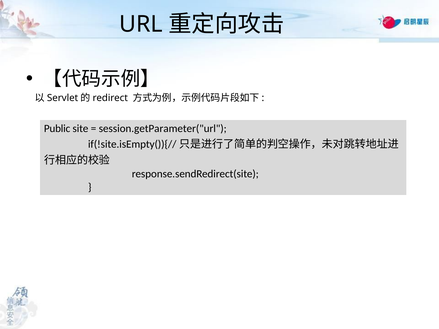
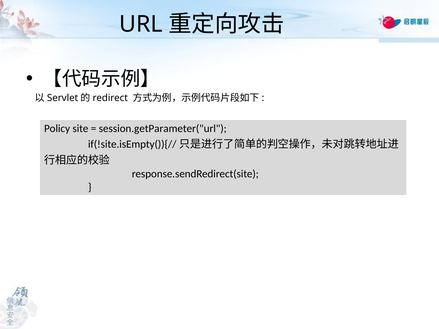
Public: Public -> Policy
